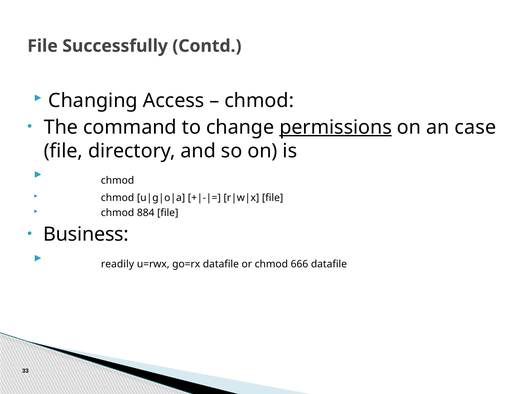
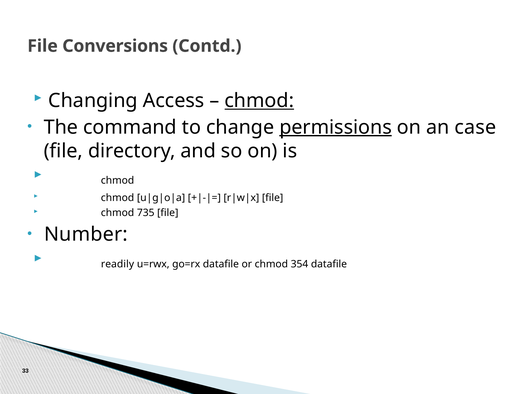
Successfully: Successfully -> Conversions
chmod at (259, 101) underline: none -> present
884: 884 -> 735
Business: Business -> Number
666: 666 -> 354
